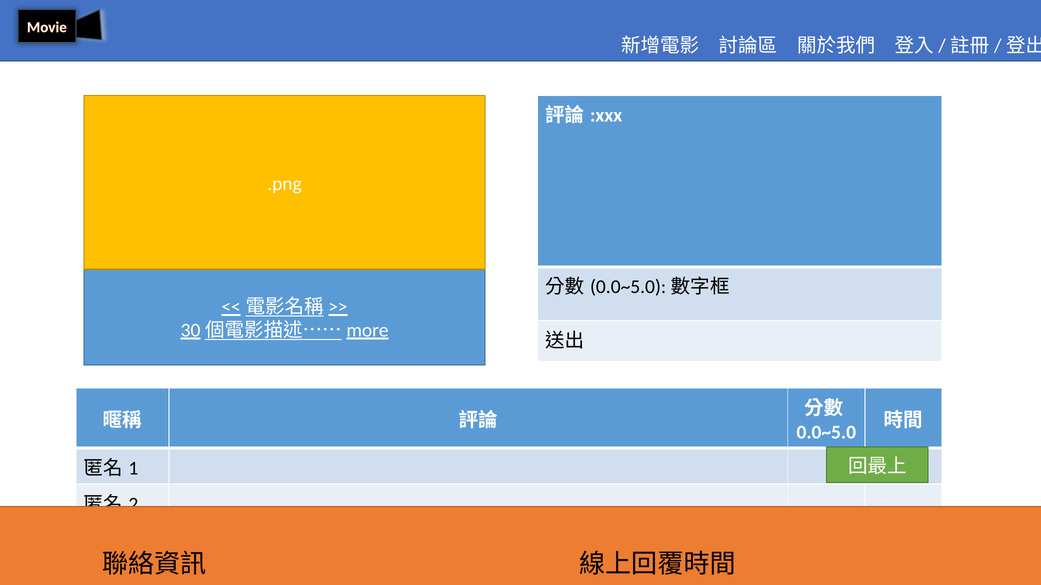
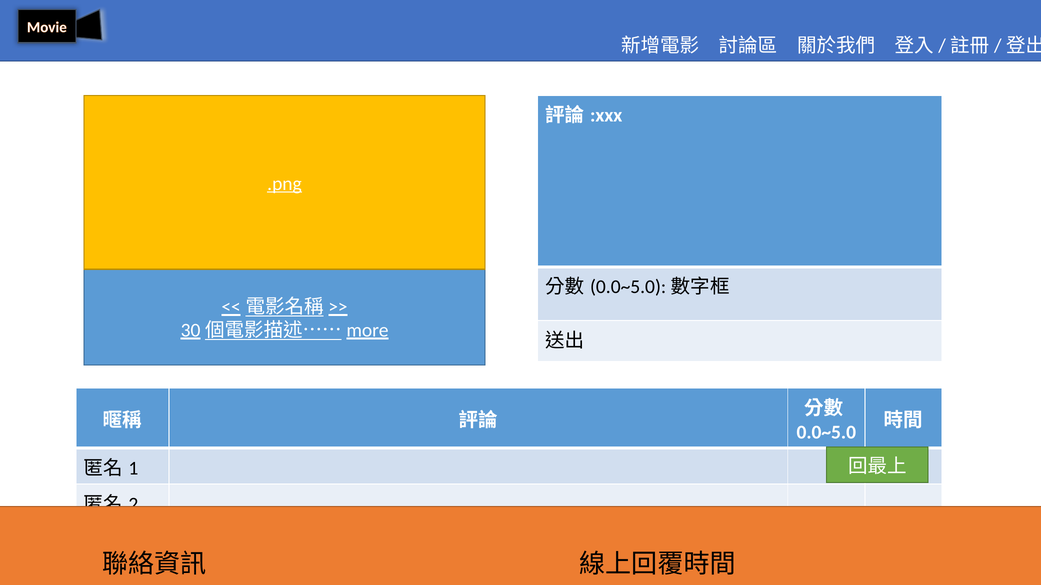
.png underline: none -> present
